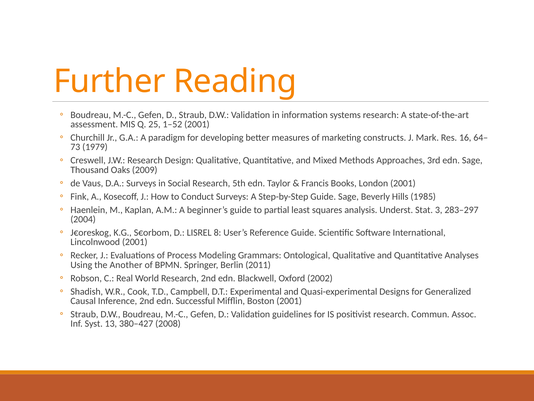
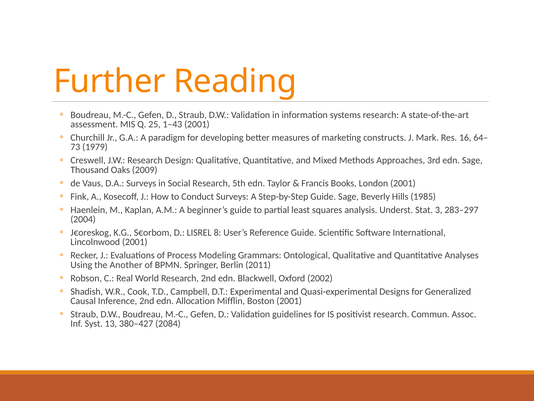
1–52: 1–52 -> 1–43
Successful: Successful -> Allocation
2008: 2008 -> 2084
